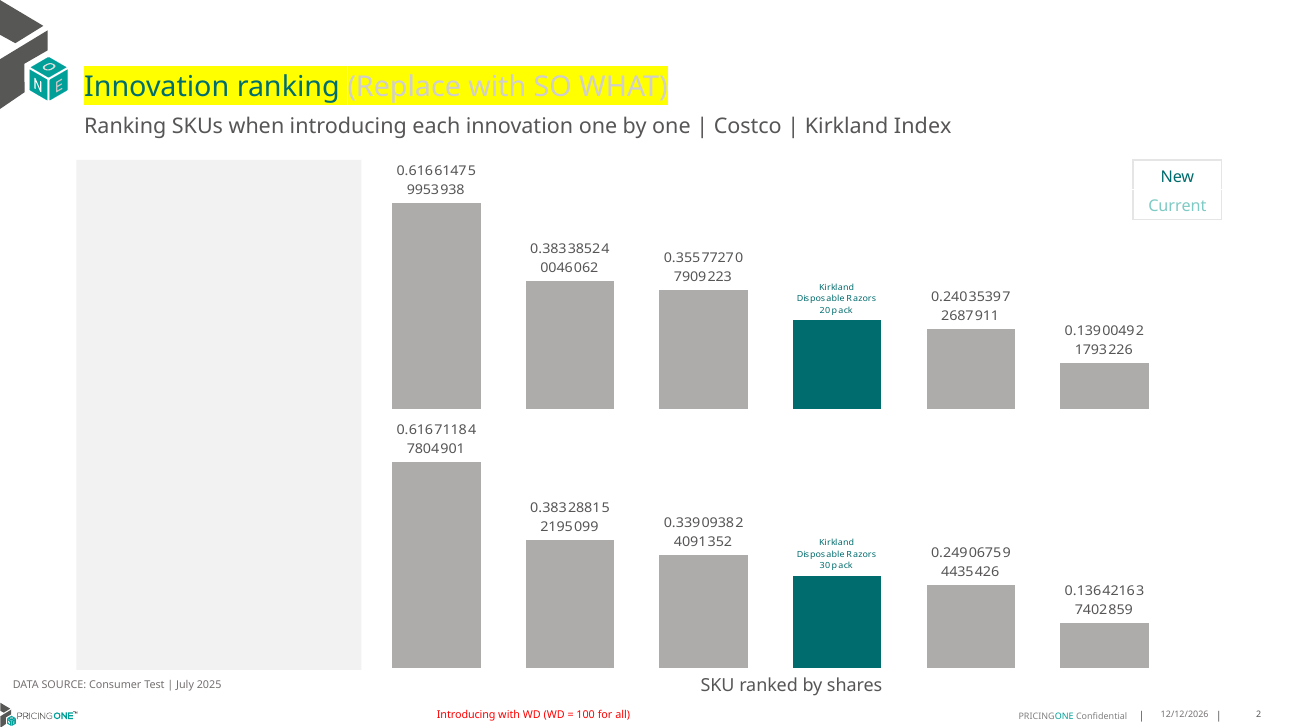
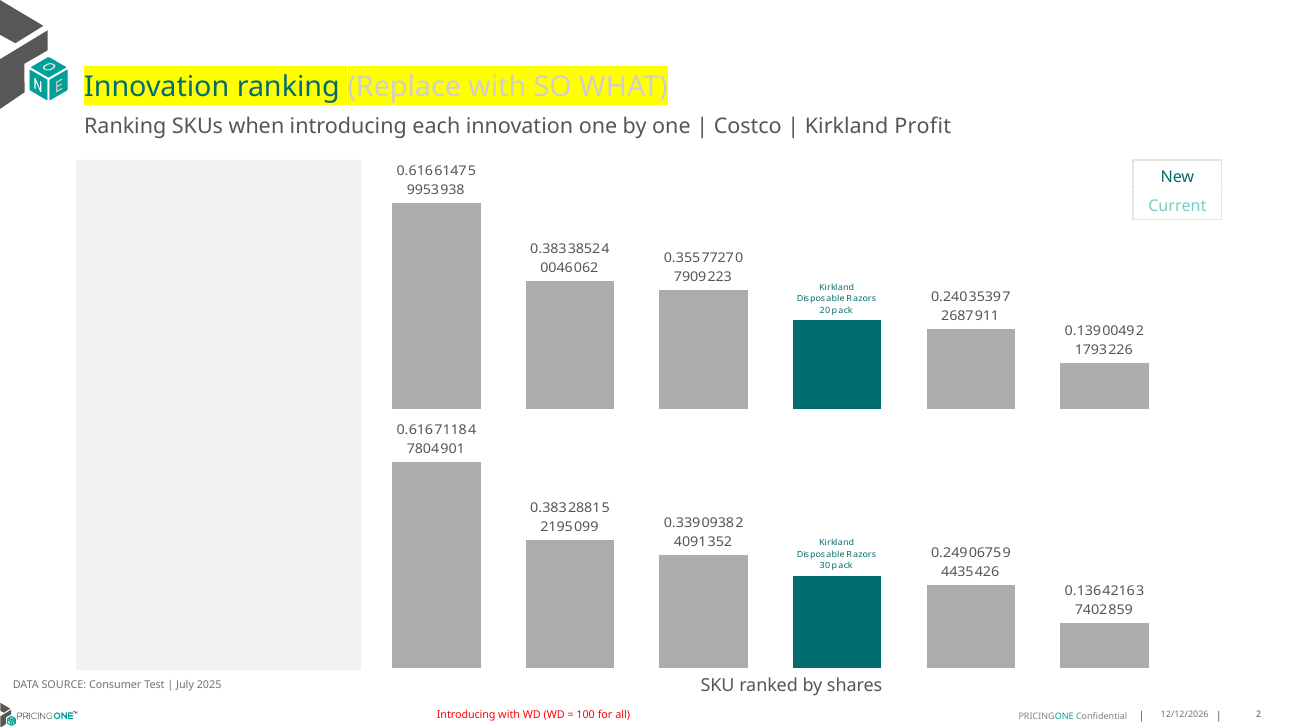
Index: Index -> Profit
